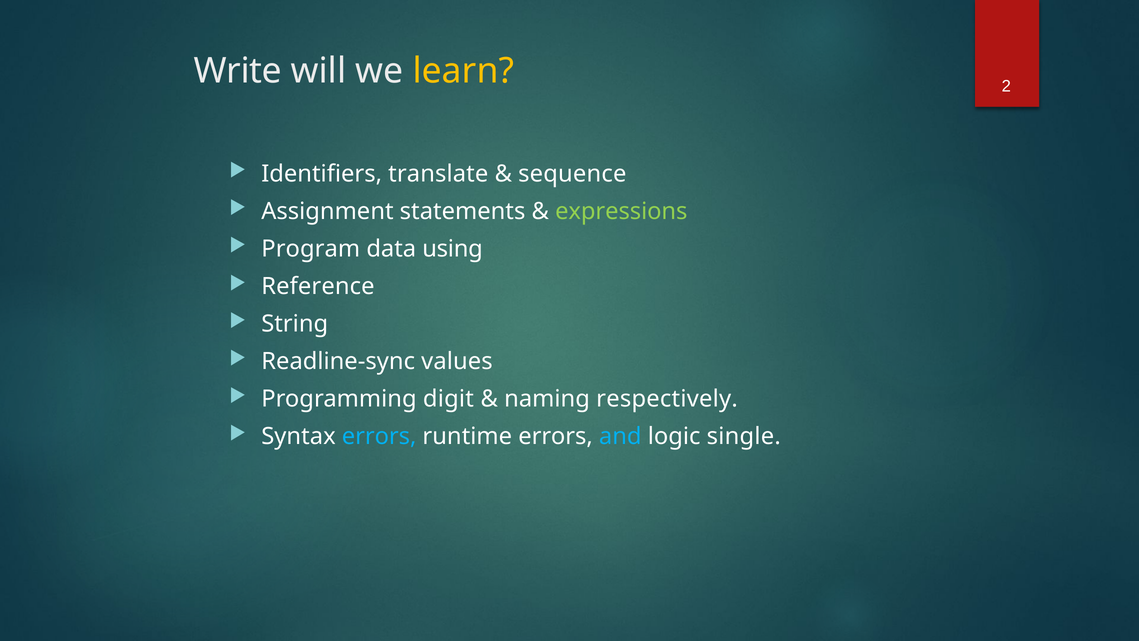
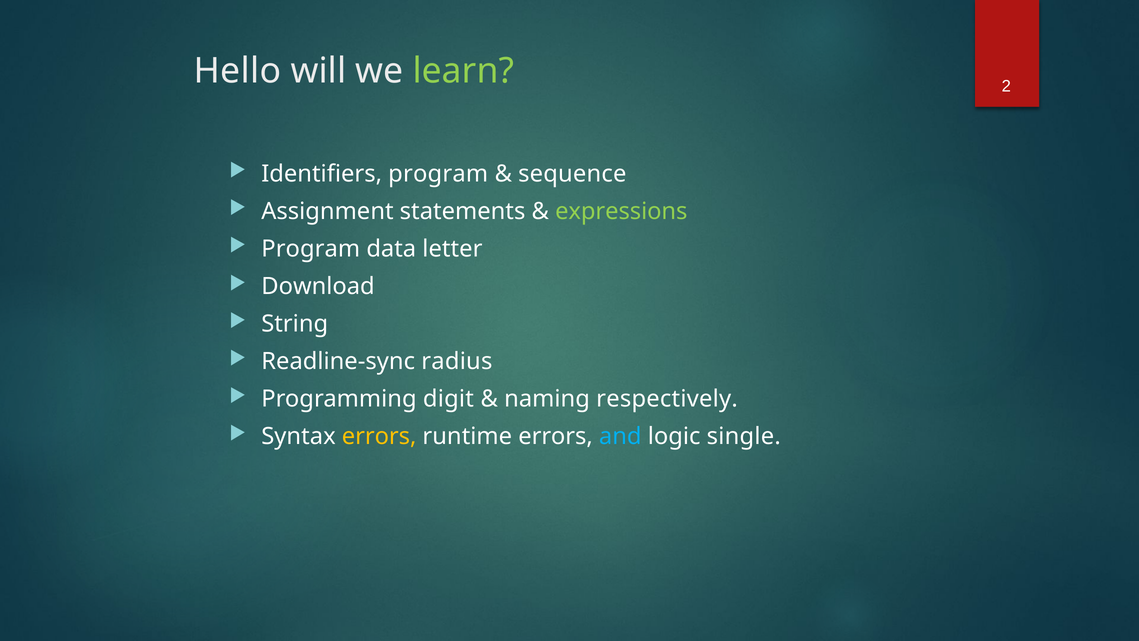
Write: Write -> Hello
learn colour: yellow -> light green
Identifiers translate: translate -> program
using: using -> letter
Reference: Reference -> Download
values: values -> radius
errors at (379, 436) colour: light blue -> yellow
